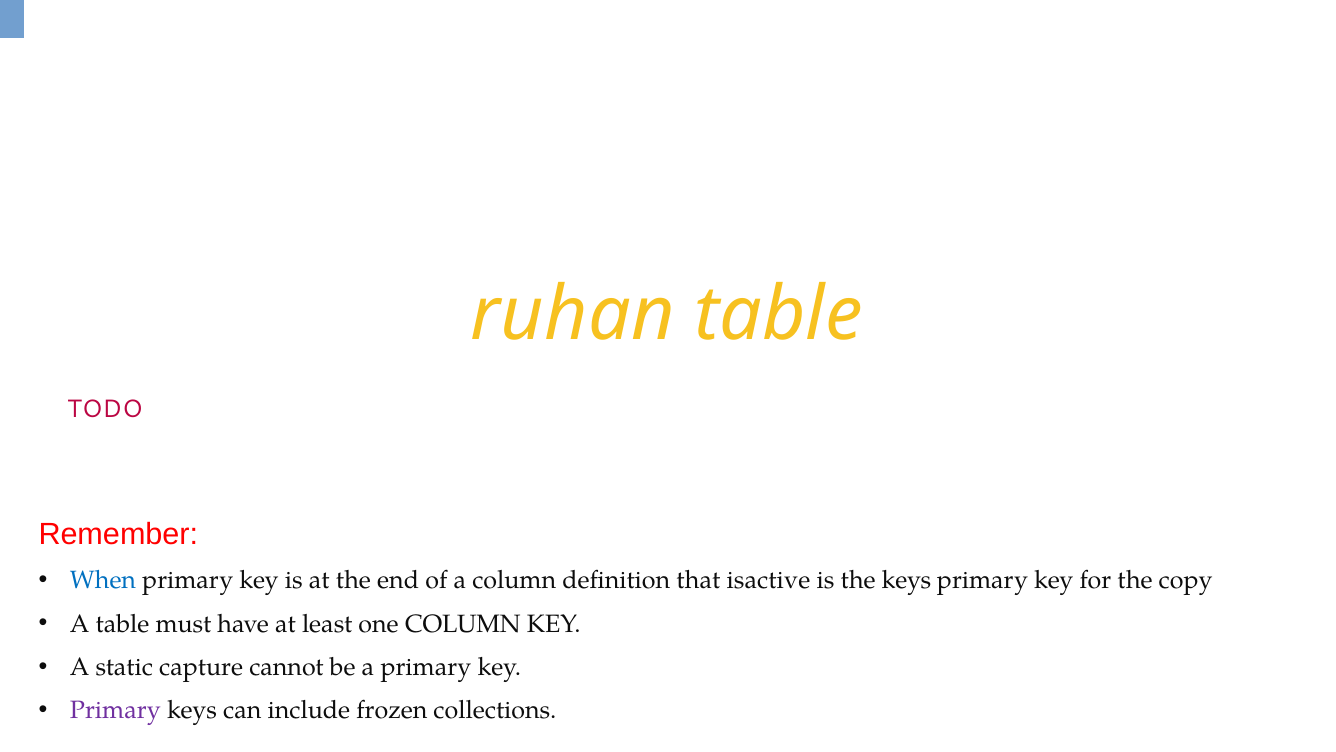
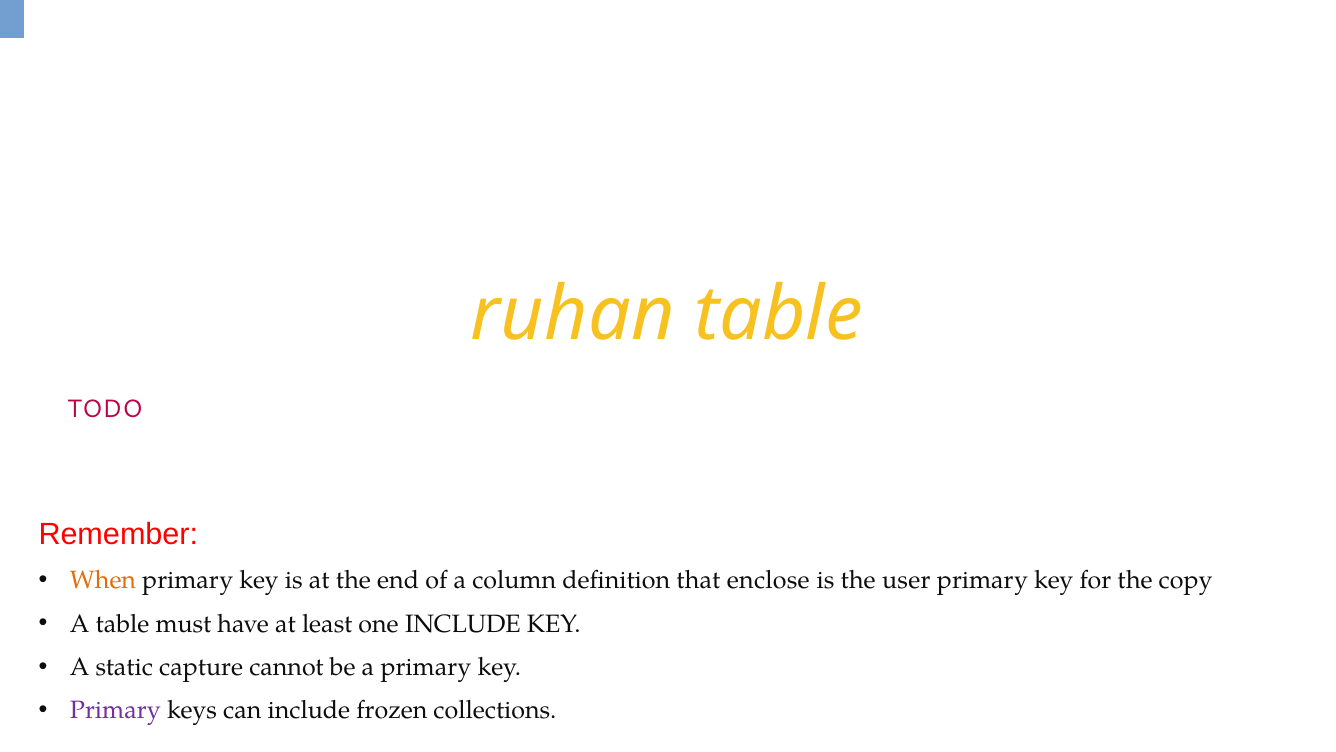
When colour: blue -> orange
isactive: isactive -> enclose
the keys: keys -> user
one COLUMN: COLUMN -> INCLUDE
